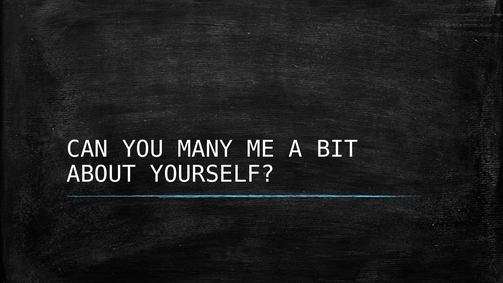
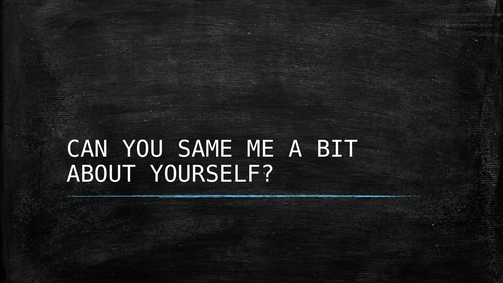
MANY: MANY -> SAME
